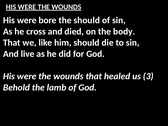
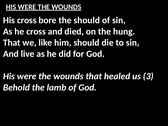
were at (27, 20): were -> cross
body: body -> hung
